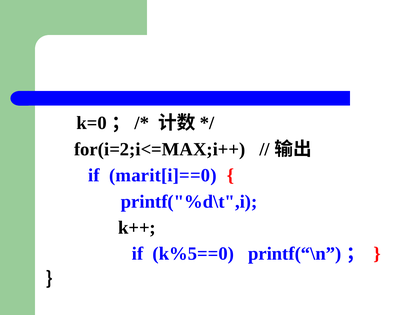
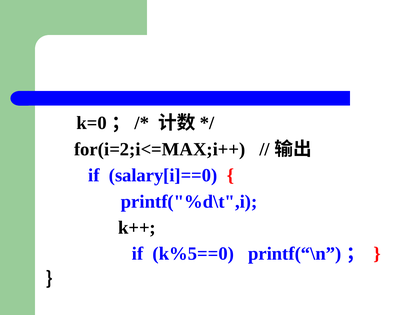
marit[i]==0: marit[i]==0 -> salary[i]==0
